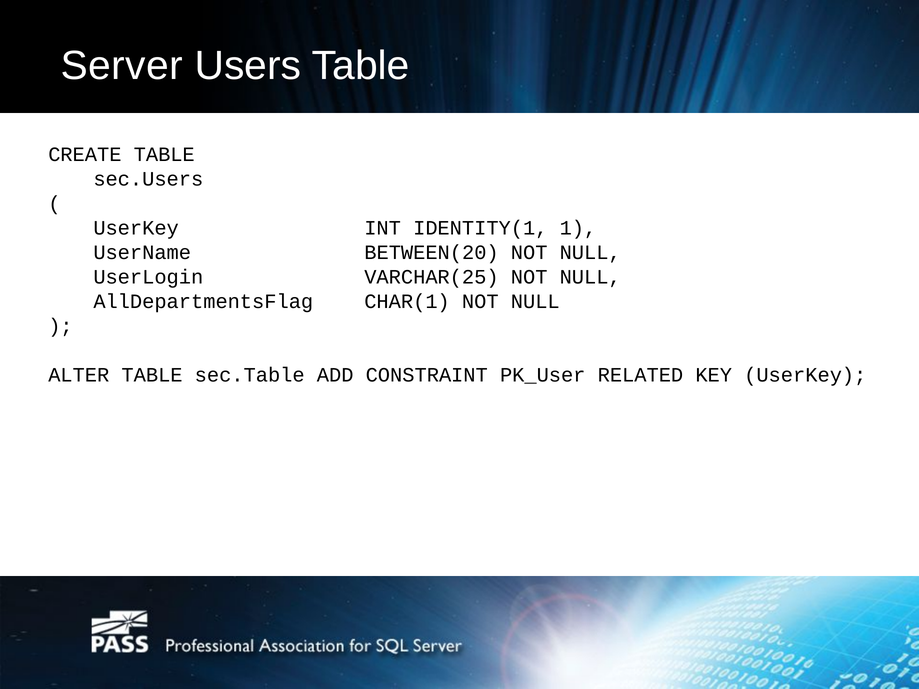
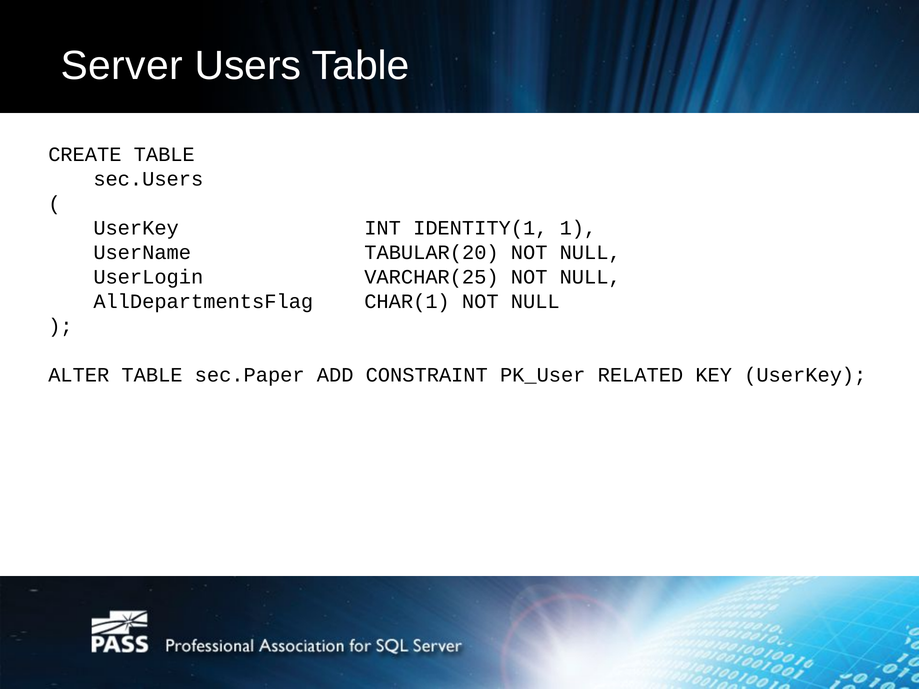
BETWEEN(20: BETWEEN(20 -> TABULAR(20
sec.Table: sec.Table -> sec.Paper
